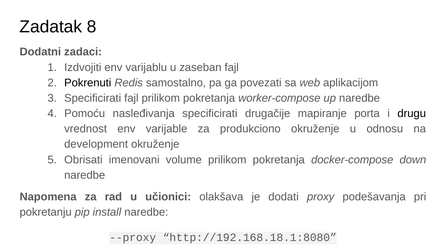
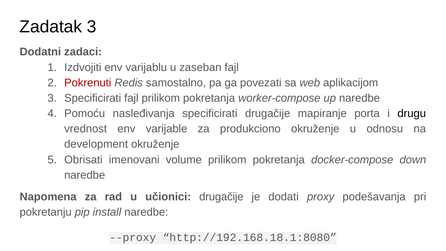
Zadatak 8: 8 -> 3
Pokrenuti colour: black -> red
učionici olakšava: olakšava -> drugačije
